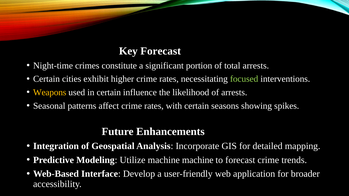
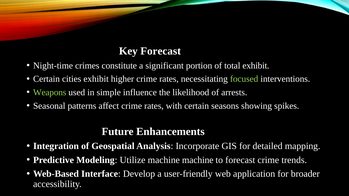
total arrests: arrests -> exhibit
Weapons colour: yellow -> light green
in certain: certain -> simple
